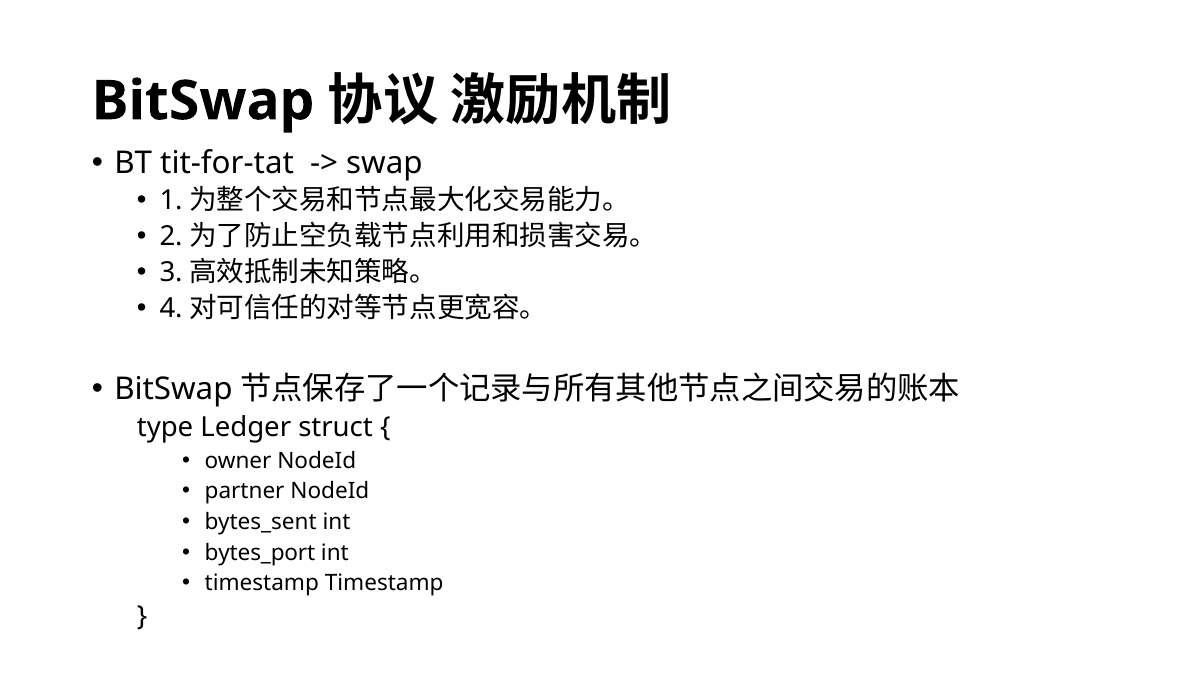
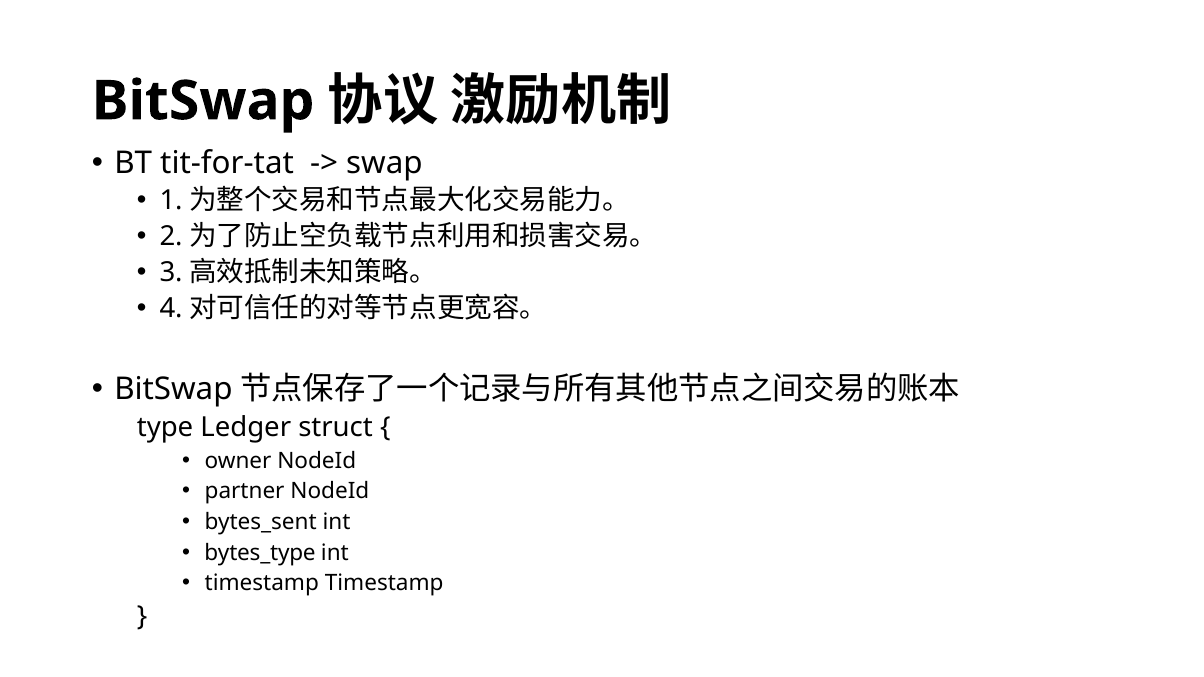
bytes_port: bytes_port -> bytes_type
